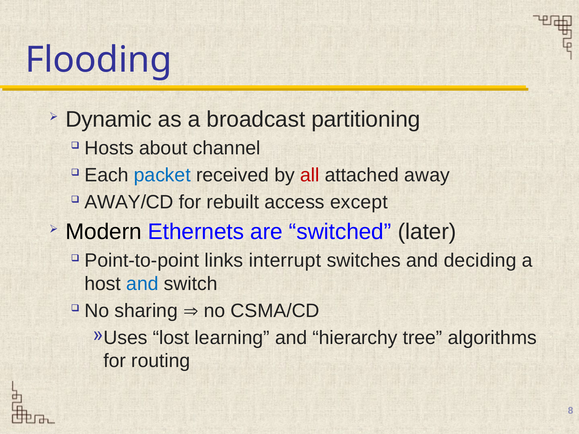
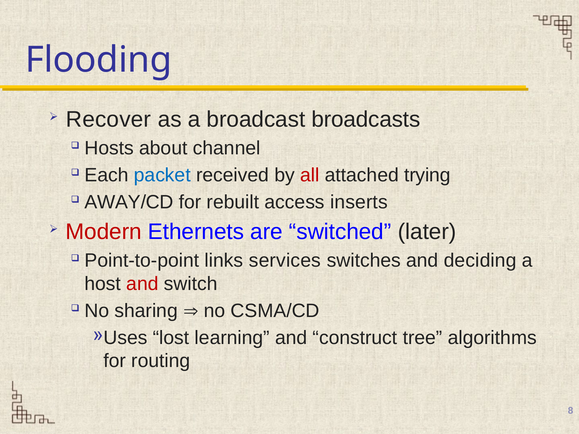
Dynamic: Dynamic -> Recover
partitioning: partitioning -> broadcasts
away: away -> trying
except: except -> inserts
Modern colour: black -> red
interrupt: interrupt -> services
and at (142, 284) colour: blue -> red
hierarchy: hierarchy -> construct
